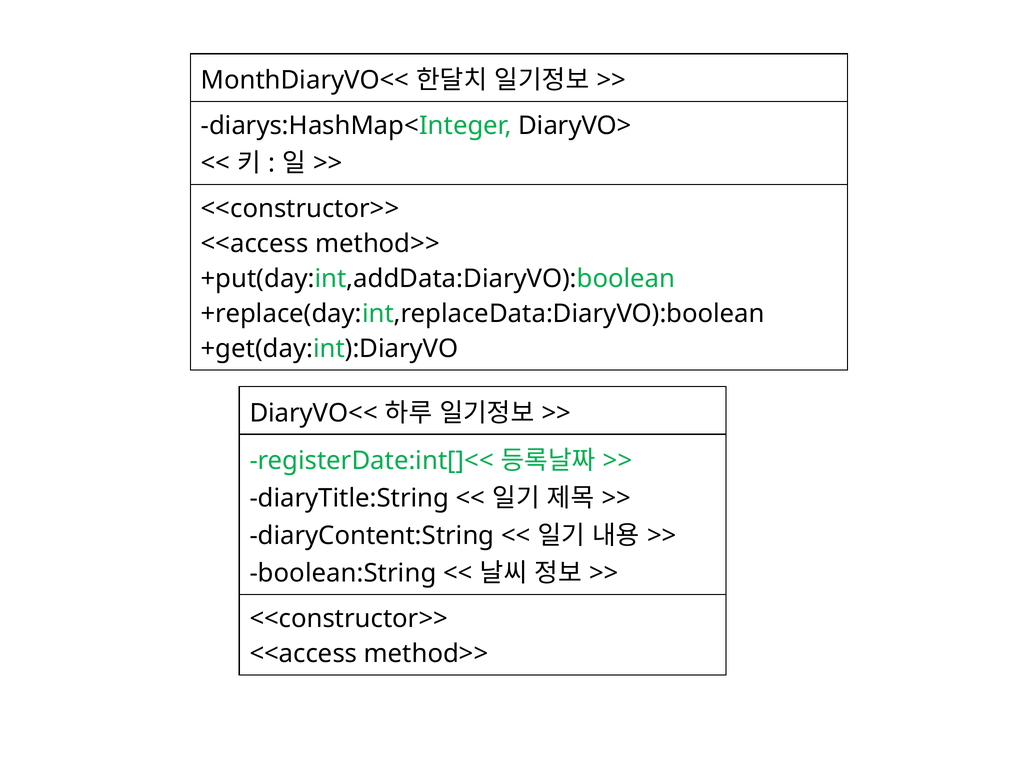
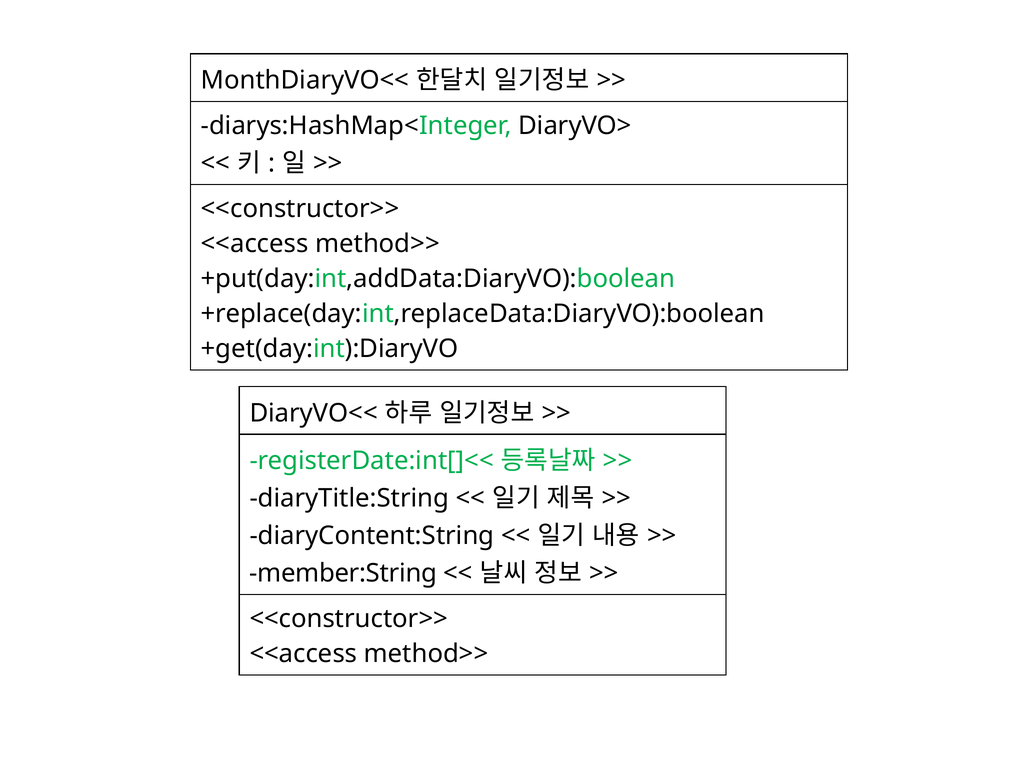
boolean:String: boolean:String -> member:String
